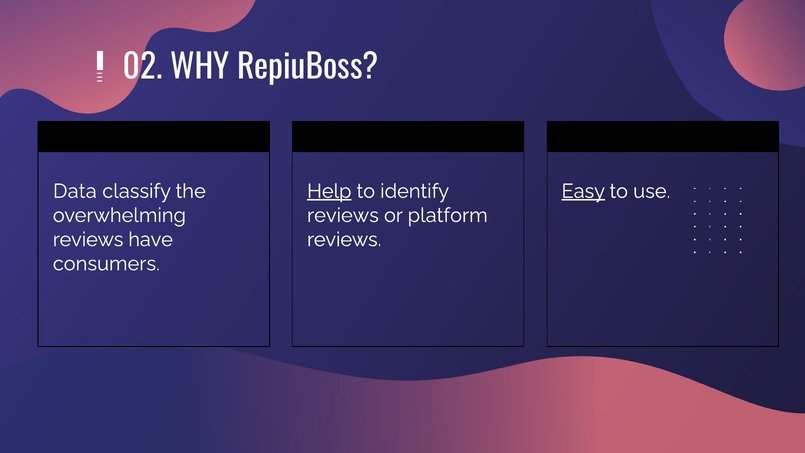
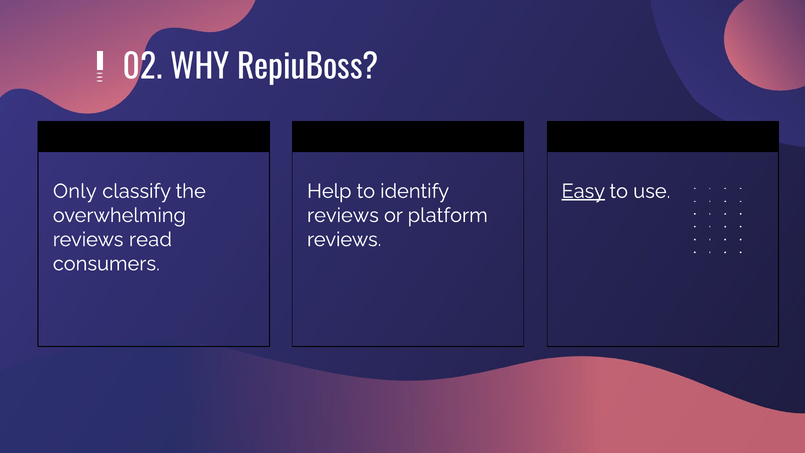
Data: Data -> Only
Help underline: present -> none
have: have -> read
